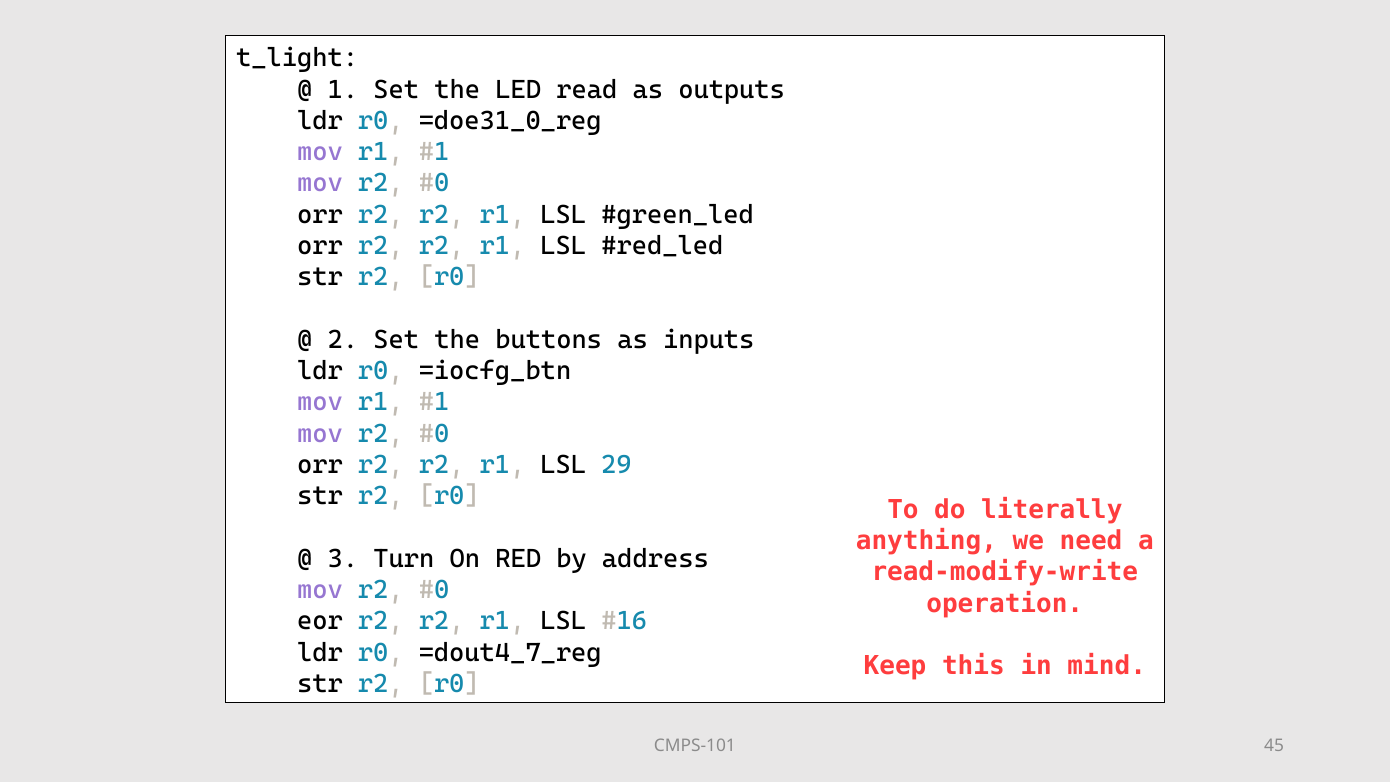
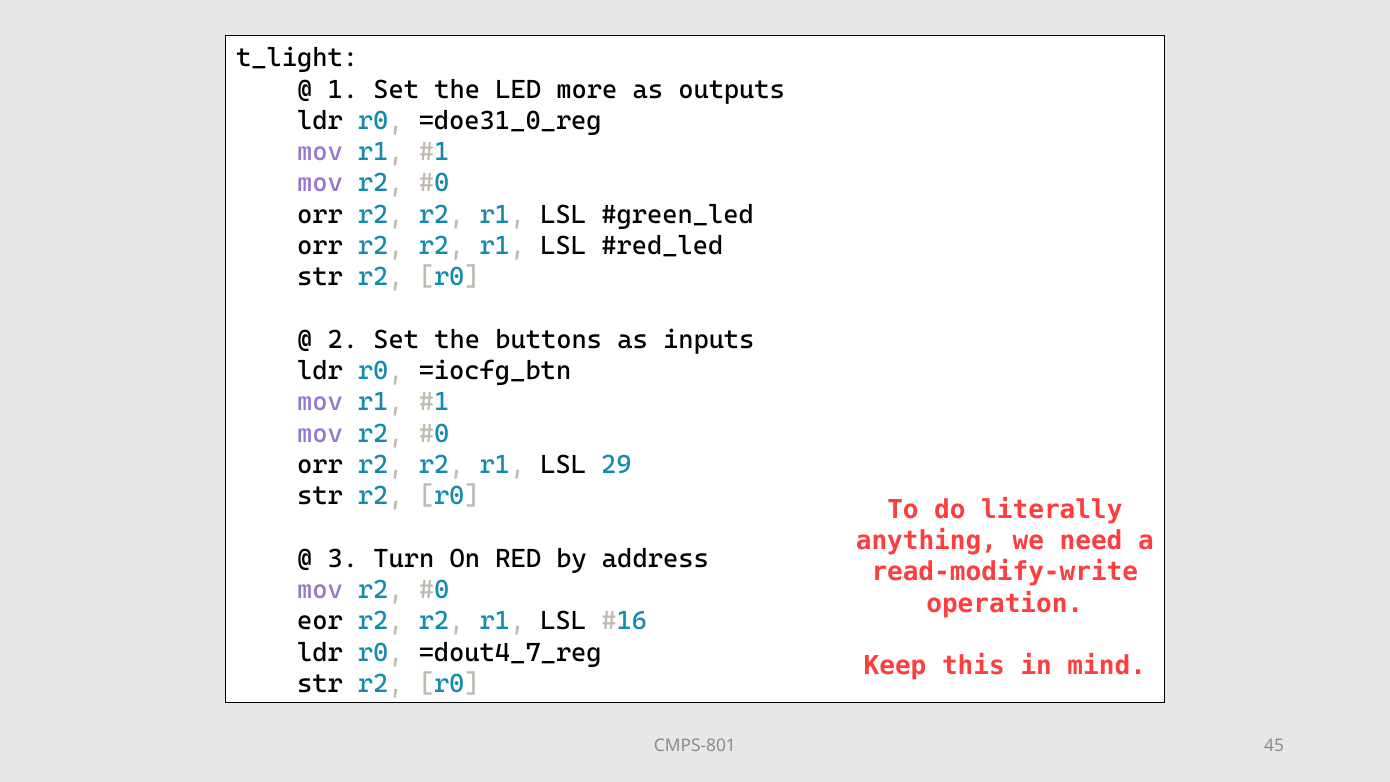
read: read -> more
CMPS-101: CMPS-101 -> CMPS-801
